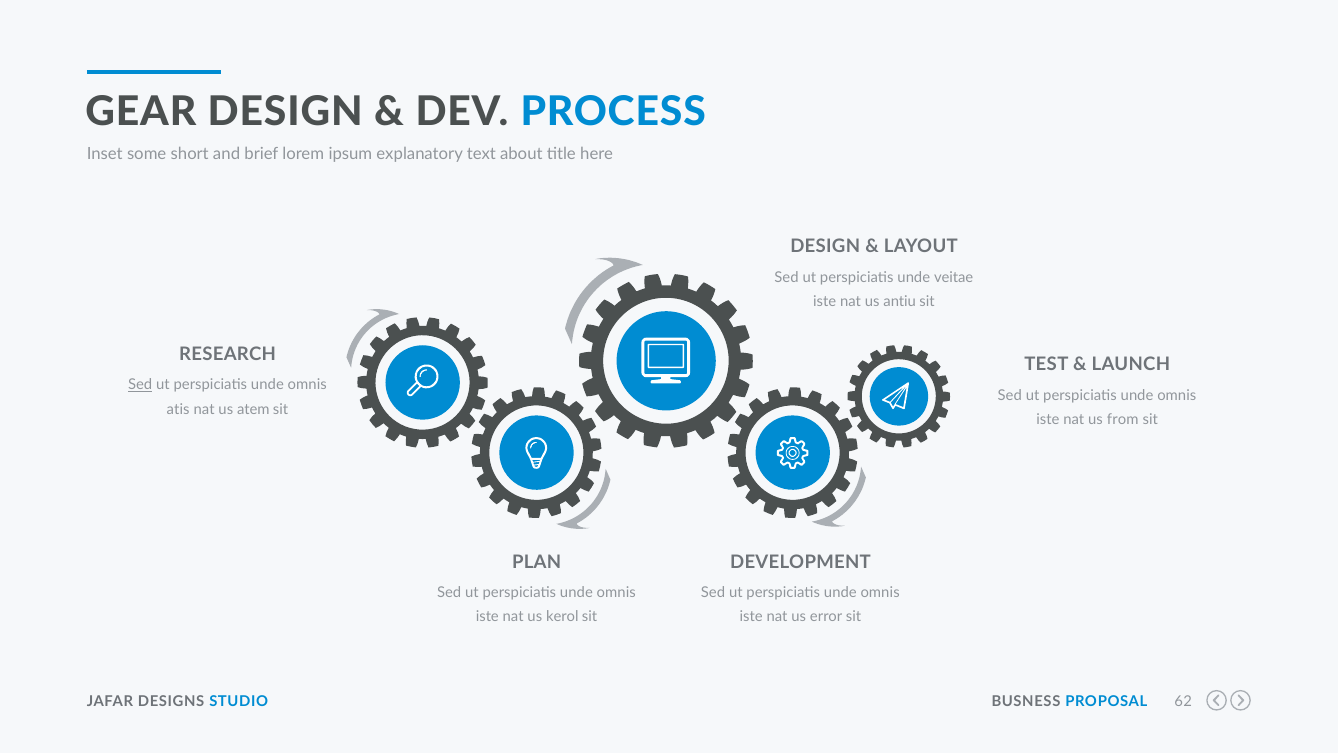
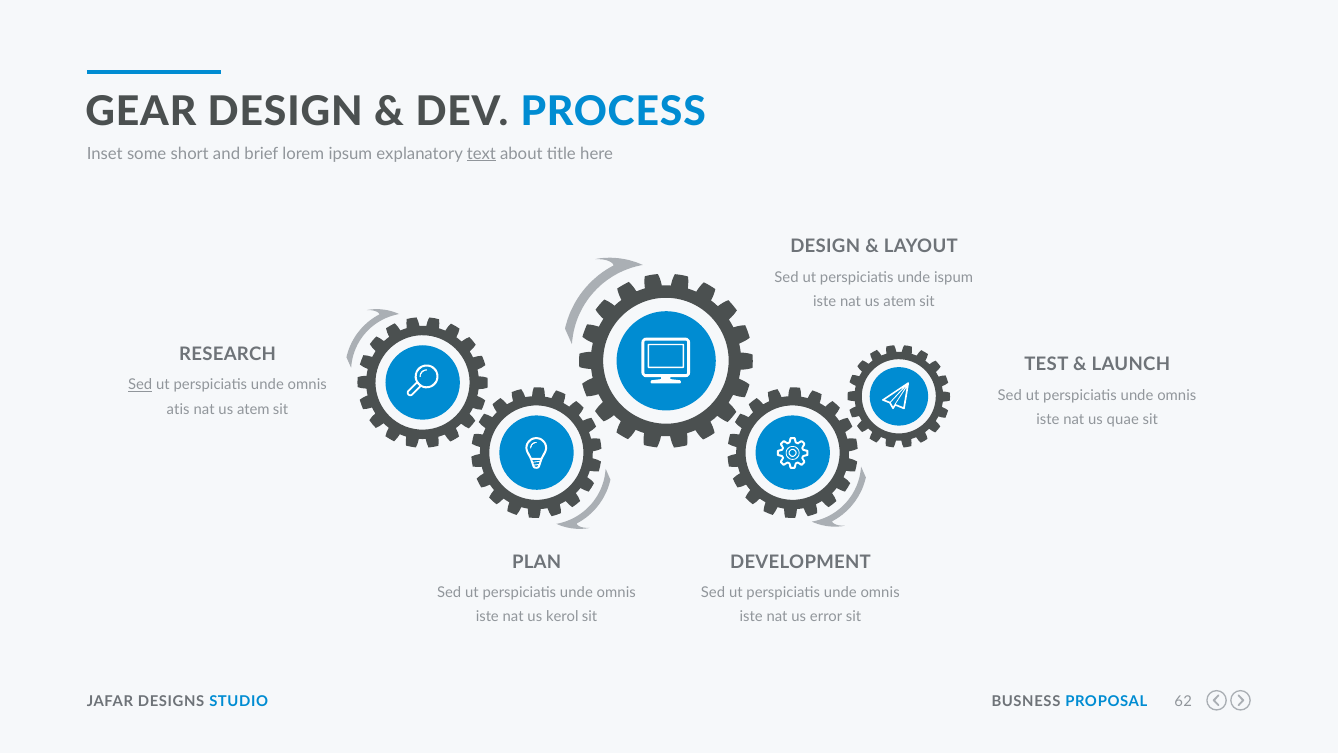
text underline: none -> present
veitae: veitae -> ispum
iste nat us antiu: antiu -> atem
from: from -> quae
